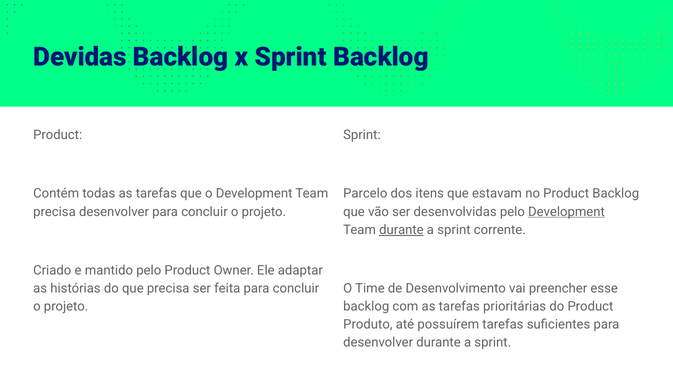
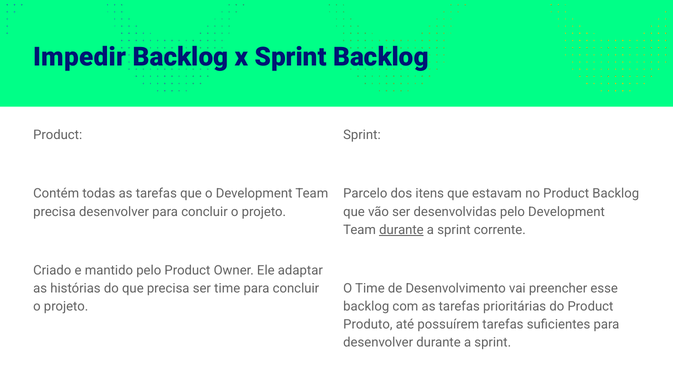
Devidas: Devidas -> Impedir
Development at (566, 211) underline: present -> none
ser feita: feita -> time
